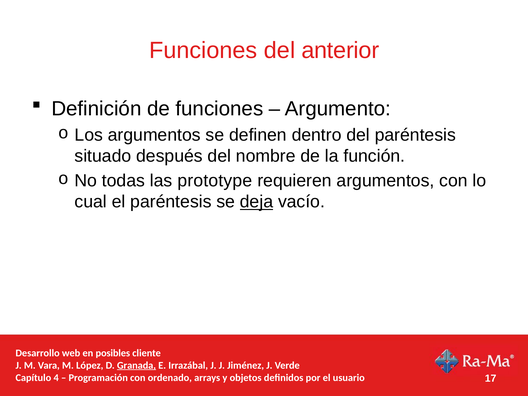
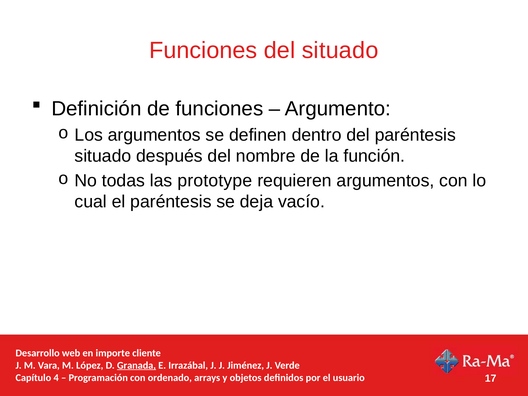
del anterior: anterior -> situado
deja underline: present -> none
posibles: posibles -> importe
